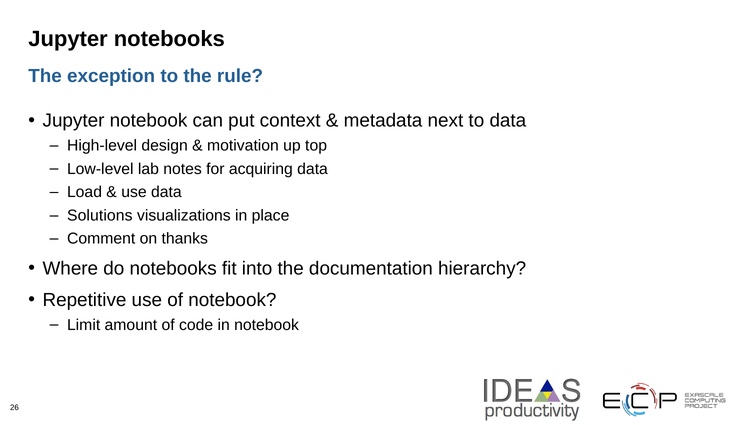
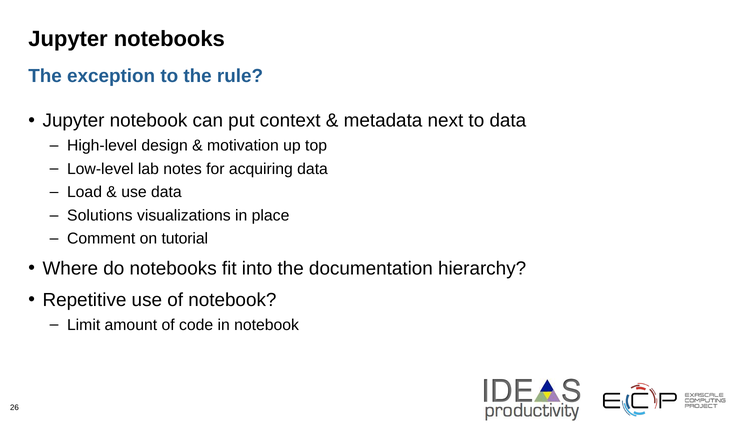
thanks: thanks -> tutorial
